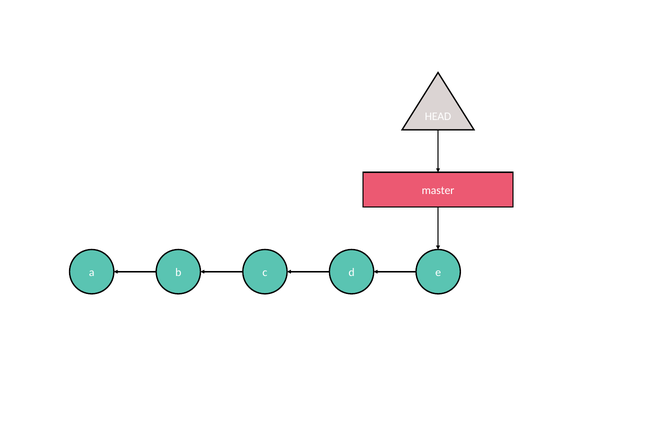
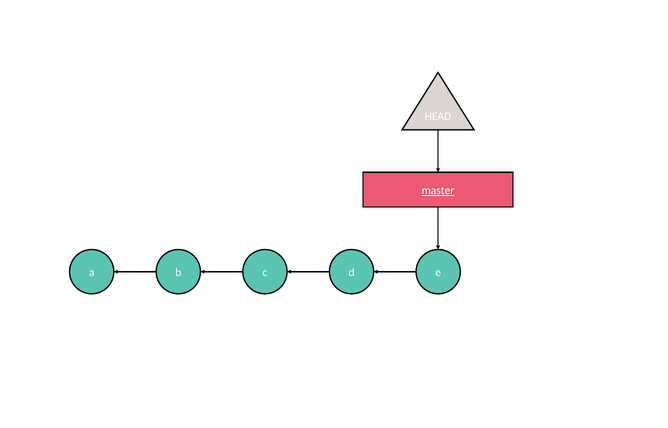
master underline: none -> present
